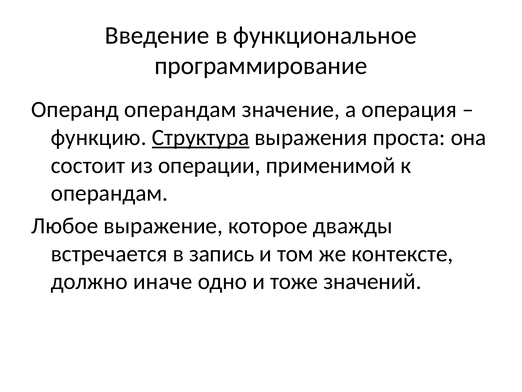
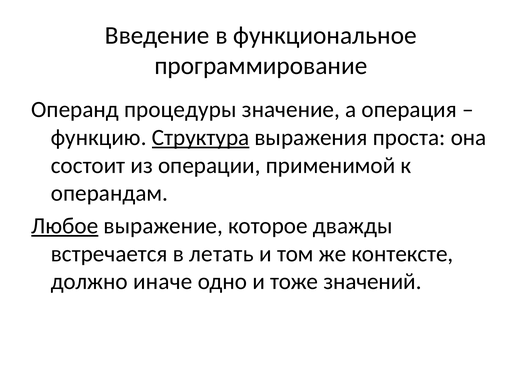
Операнд операндам: операндам -> процедуры
Любое underline: none -> present
запись: запись -> летать
